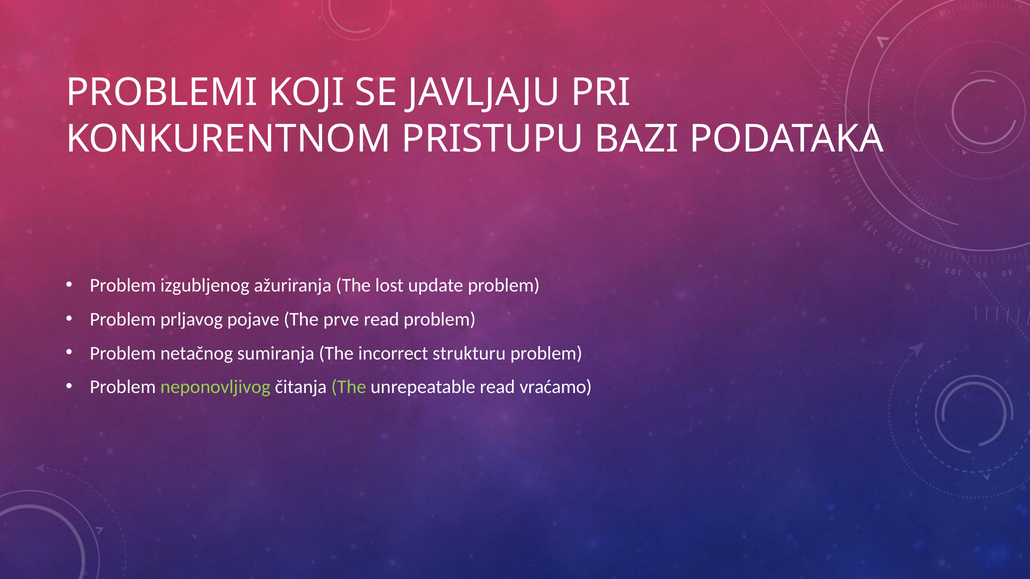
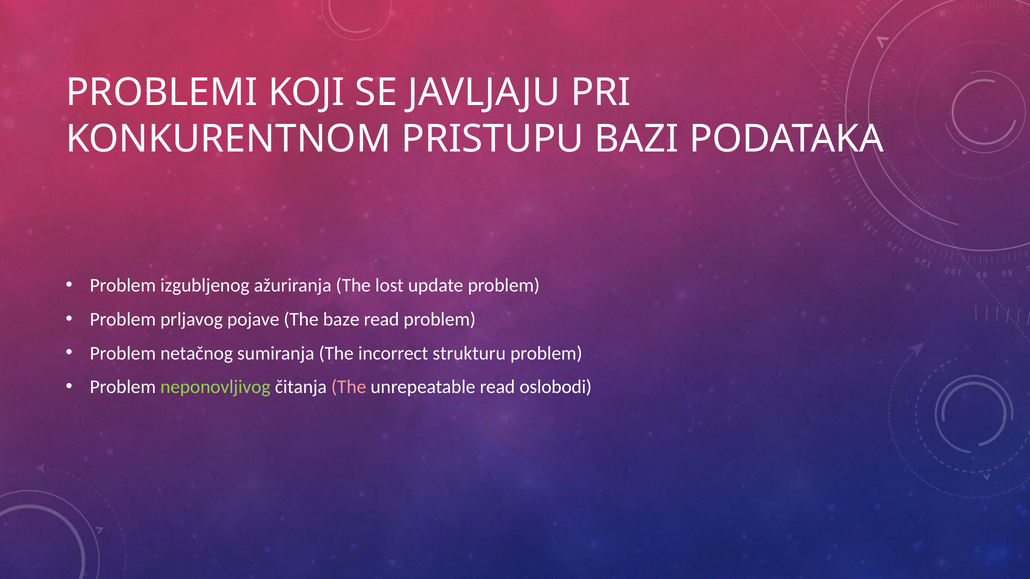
prve: prve -> baze
The at (349, 387) colour: light green -> pink
vraćamo: vraćamo -> oslobodi
